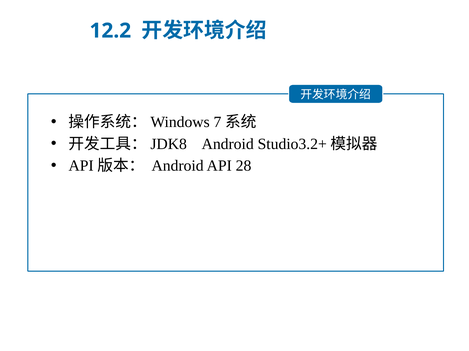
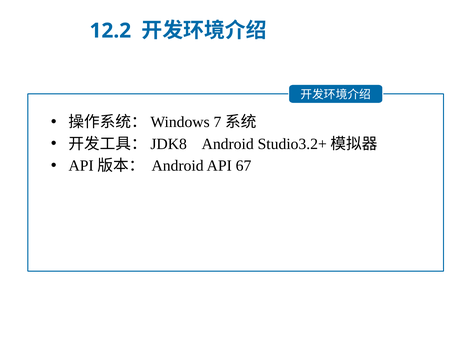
28: 28 -> 67
